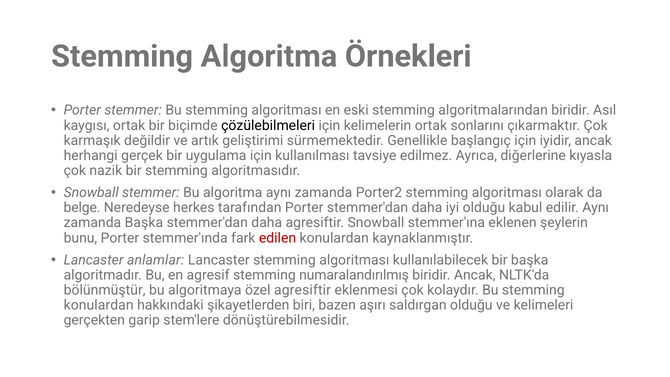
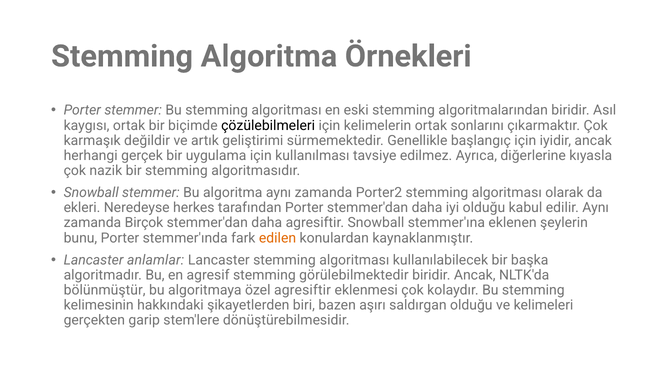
belge: belge -> ekleri
zamanda Başka: Başka -> Birçok
edilen colour: red -> orange
numaralandırılmış: numaralandırılmış -> görülebilmektedir
konulardan at (99, 305): konulardan -> kelimesinin
